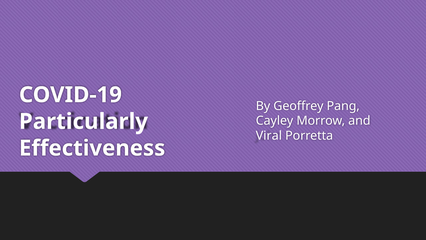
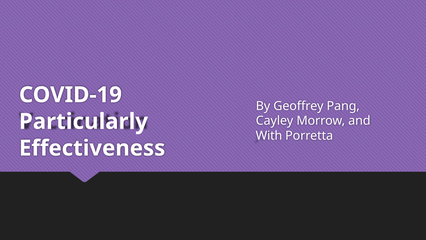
Viral: Viral -> With
